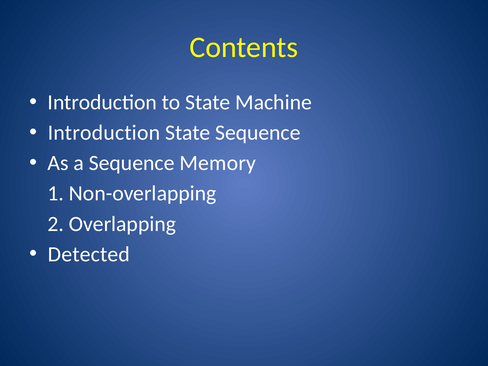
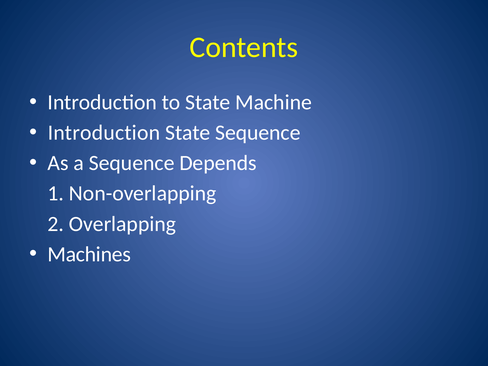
Memory: Memory -> Depends
Detected: Detected -> Machines
